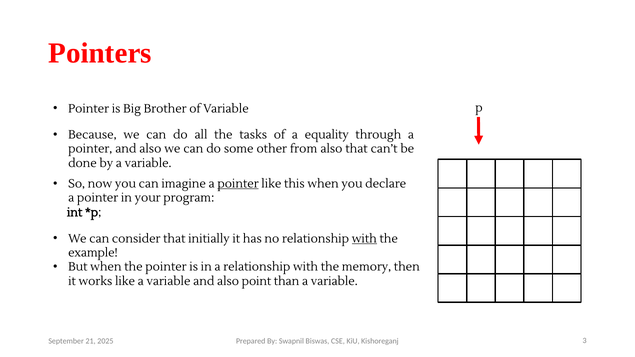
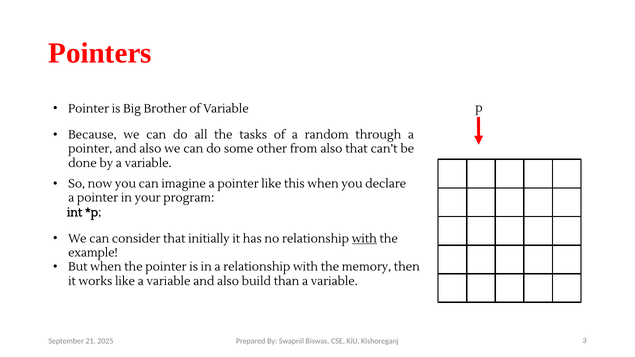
equality: equality -> random
pointer at (238, 184) underline: present -> none
point: point -> build
